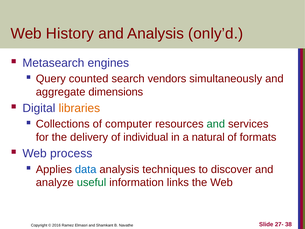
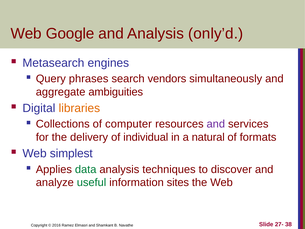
History: History -> Google
counted: counted -> phrases
dimensions: dimensions -> ambiguities
and at (216, 124) colour: green -> purple
process: process -> simplest
data colour: blue -> green
links: links -> sites
